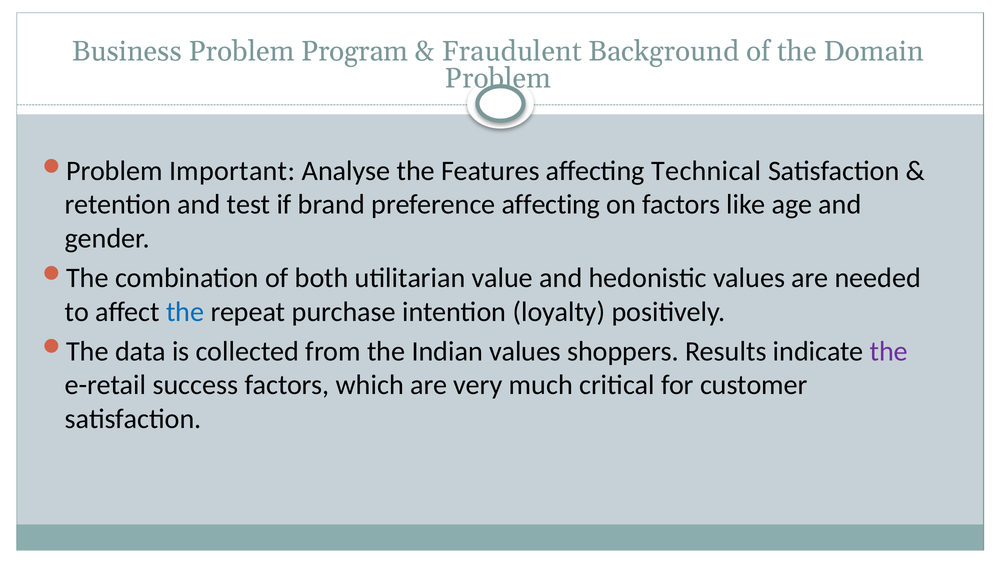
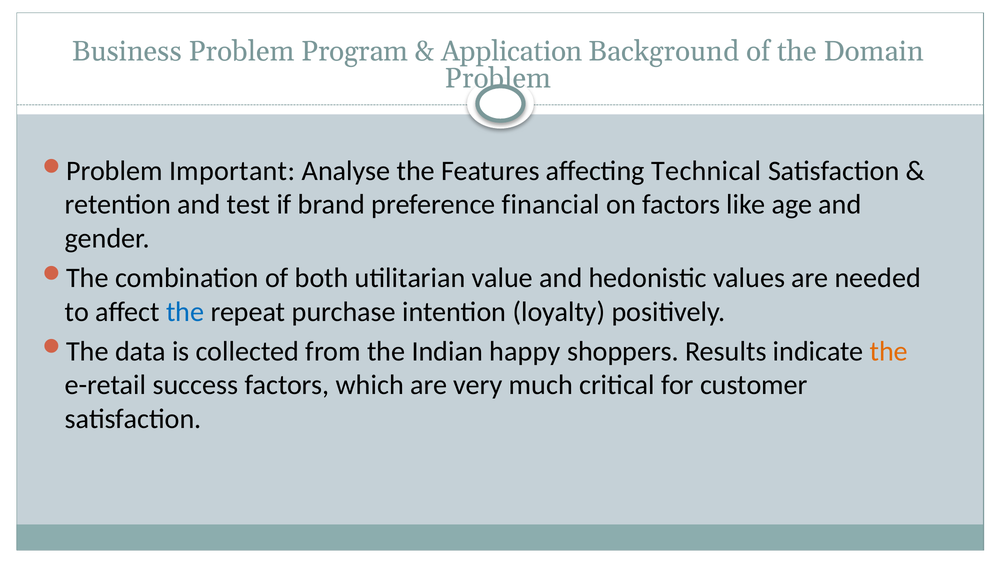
Fraudulent: Fraudulent -> Application
preference affecting: affecting -> financial
Indian values: values -> happy
the at (889, 351) colour: purple -> orange
